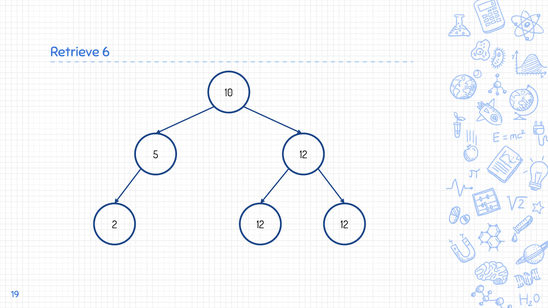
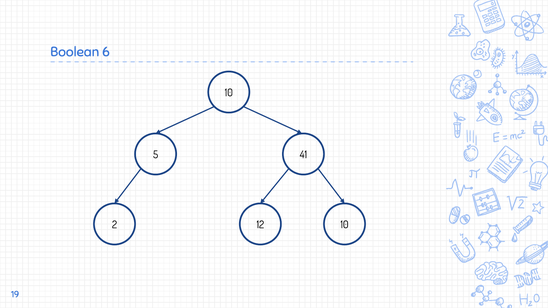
Retrieve: Retrieve -> Boolean
5 12: 12 -> 41
12 12: 12 -> 10
